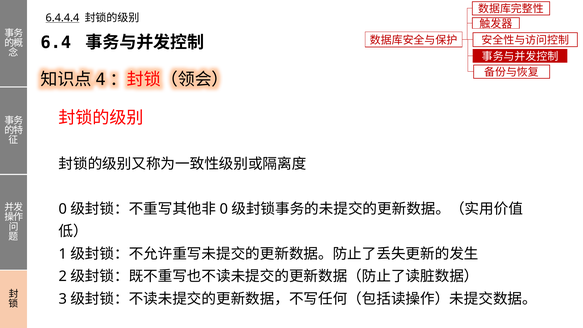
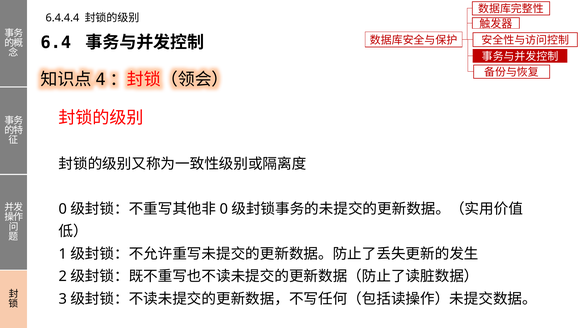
6.4.4.4 underline: present -> none
